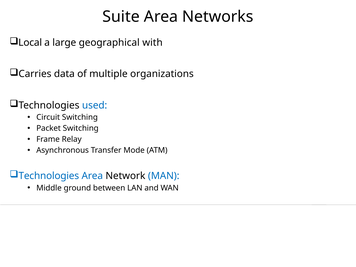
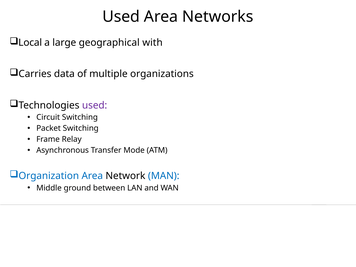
Suite at (121, 17): Suite -> Used
used at (95, 105) colour: blue -> purple
Technologies at (49, 176): Technologies -> Organization
